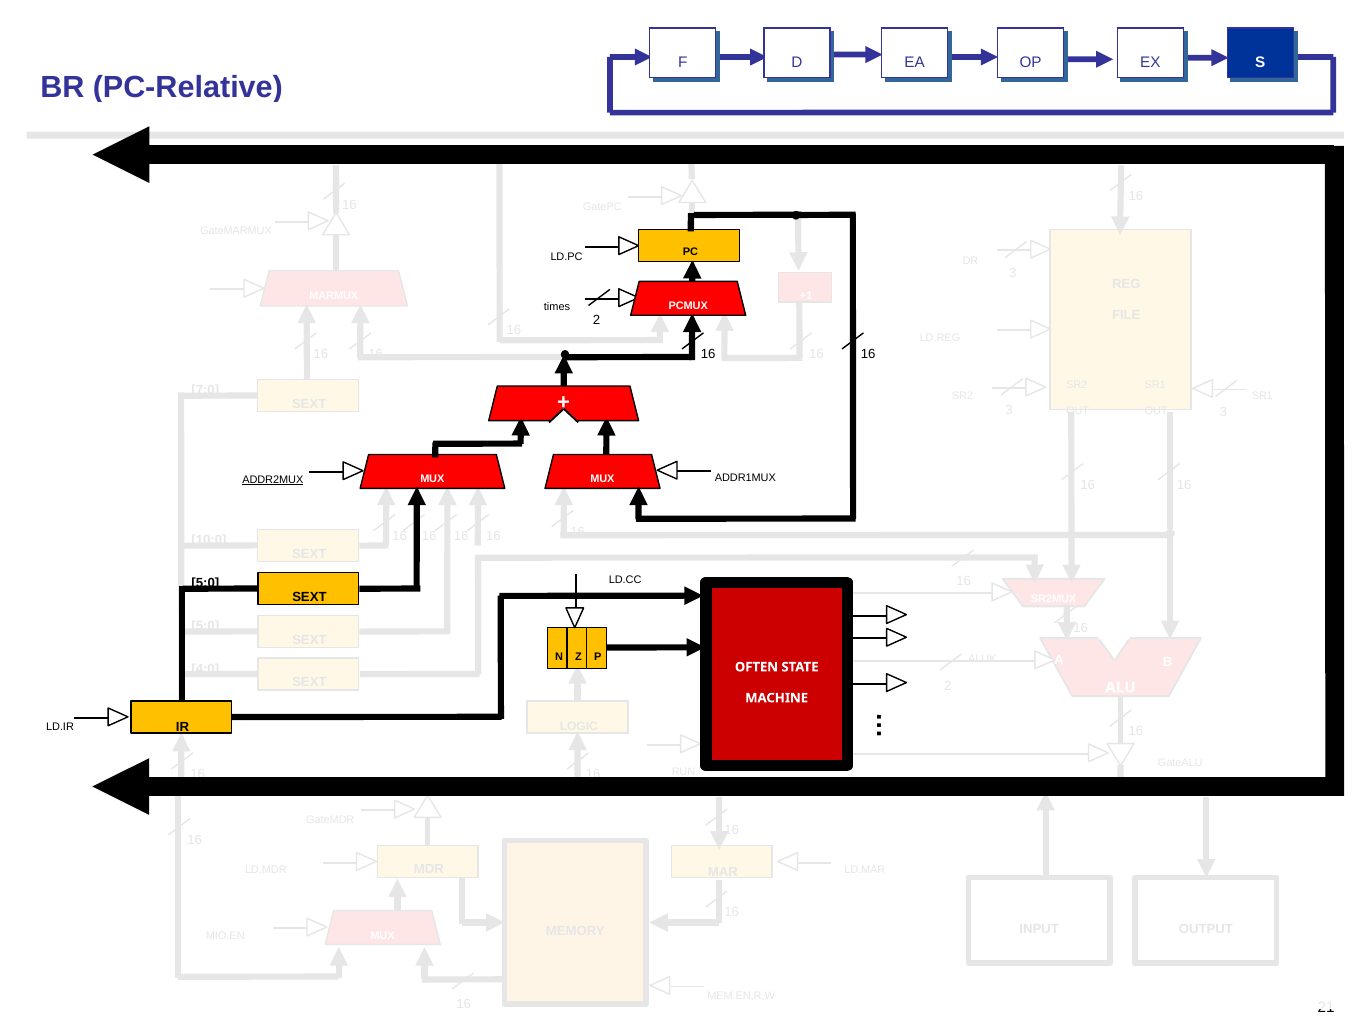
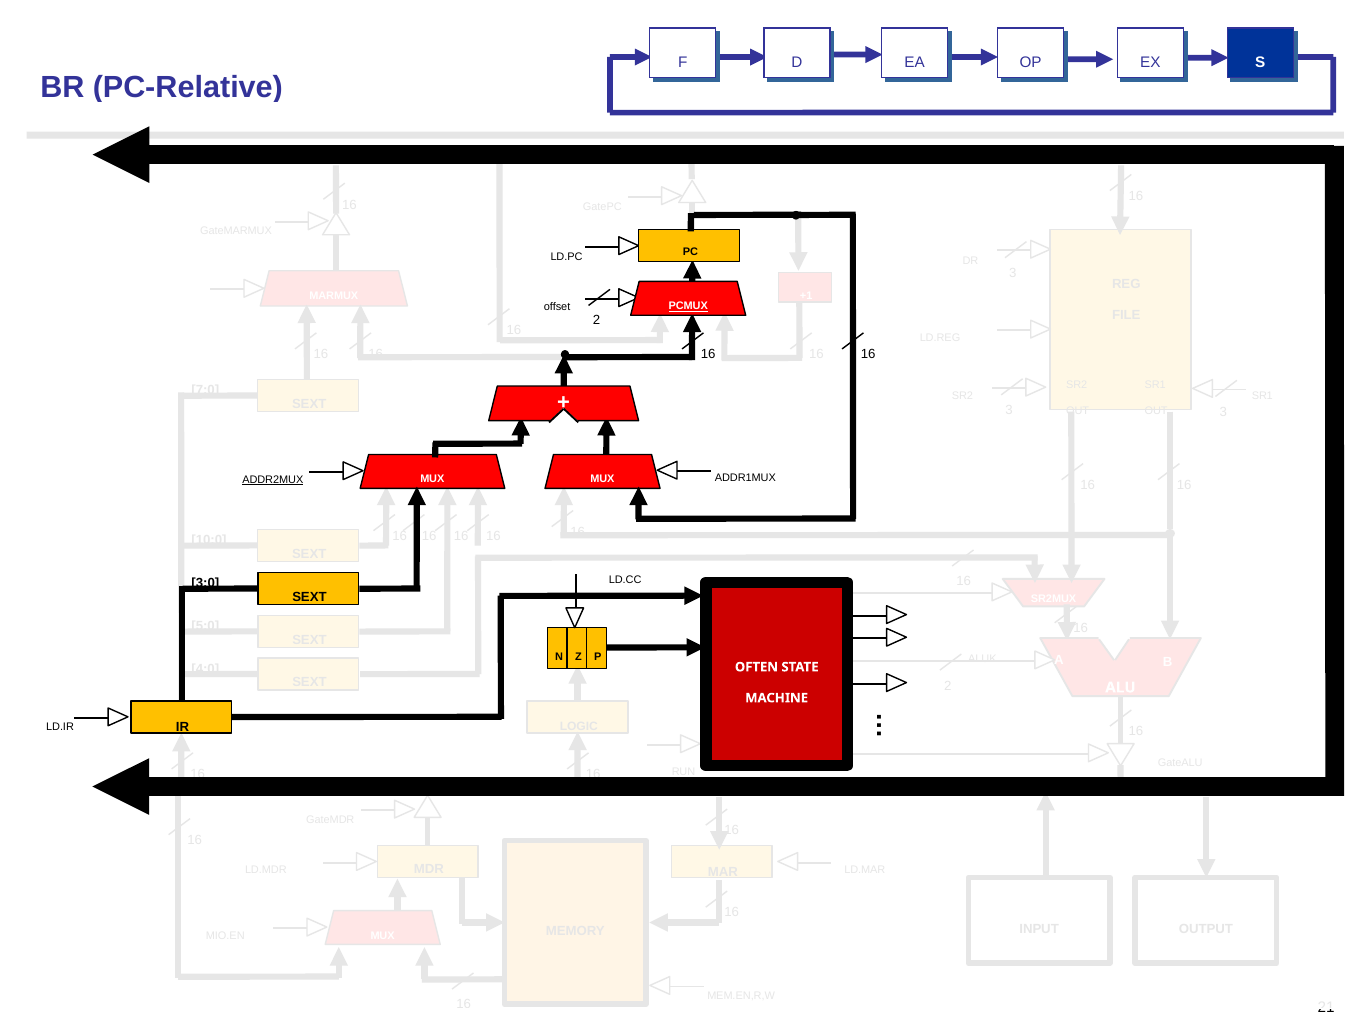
PCMUX underline: none -> present
times: times -> offset
5:0 at (205, 583): 5:0 -> 3:0
